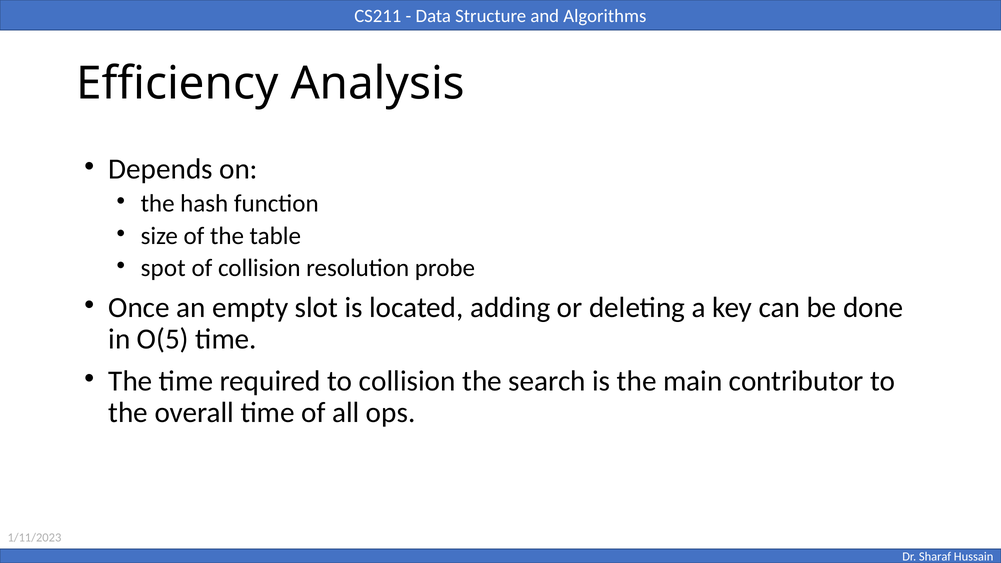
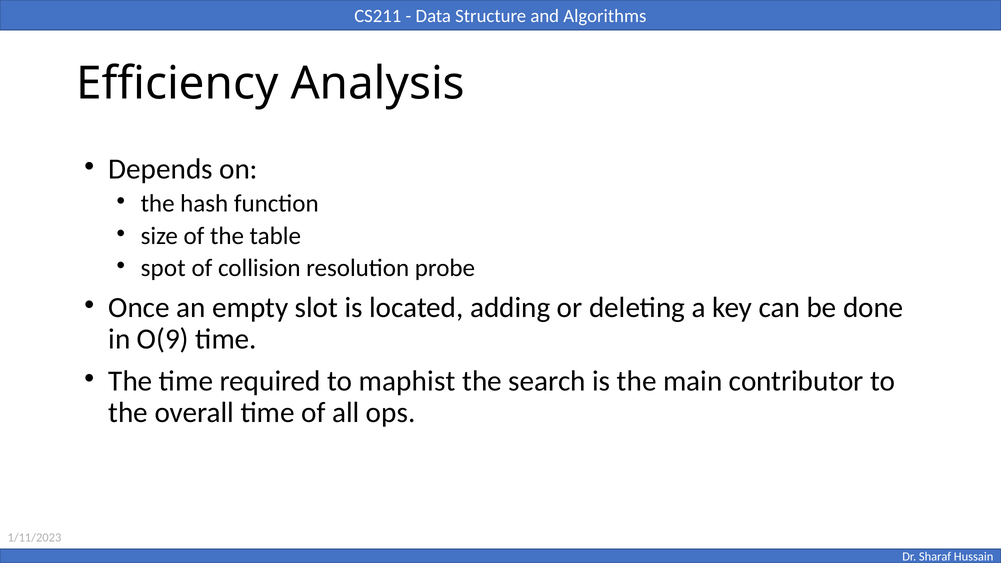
O(5: O(5 -> O(9
to collision: collision -> maphist
